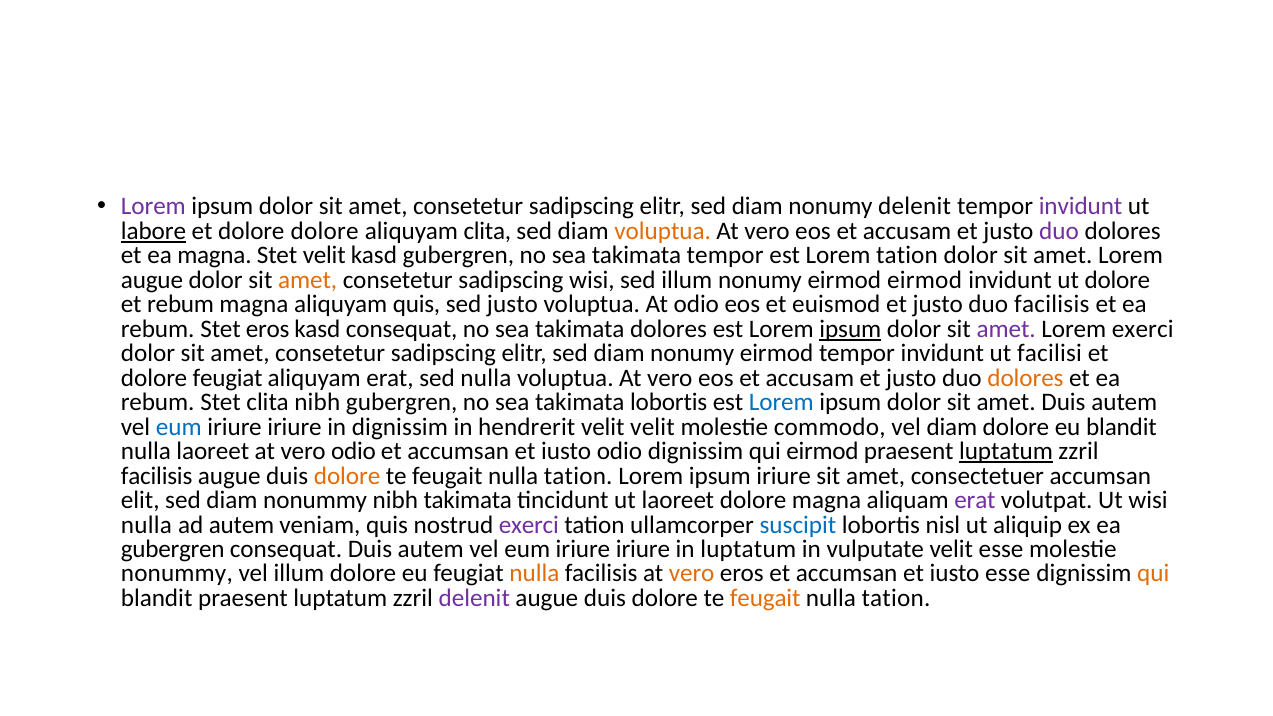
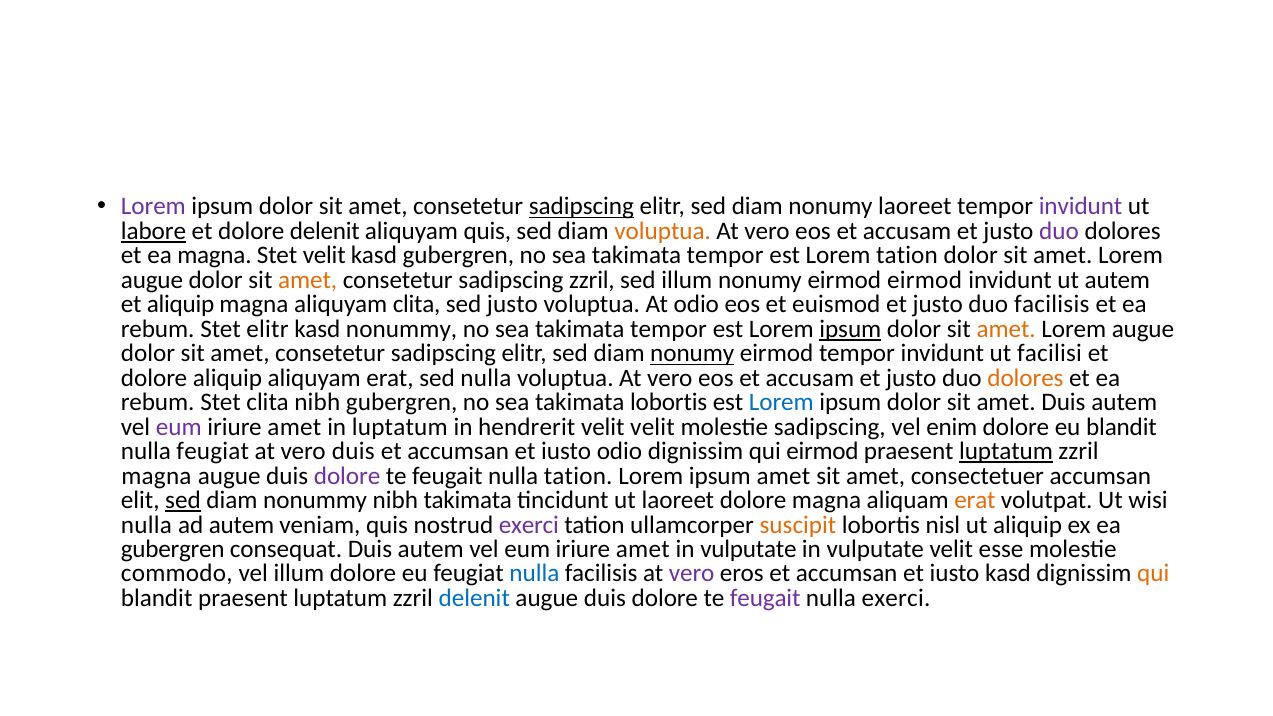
sadipscing at (581, 207) underline: none -> present
nonumy delenit: delenit -> laoreet
dolore dolore: dolore -> delenit
aliquyam clita: clita -> quis
sadipscing wisi: wisi -> zzril
ut dolore: dolore -> autem
et rebum: rebum -> aliquip
aliquyam quis: quis -> clita
Stet eros: eros -> elitr
kasd consequat: consequat -> nonummy
dolores at (669, 329): dolores -> tempor
amet at (1006, 329) colour: purple -> orange
exerci at (1143, 329): exerci -> augue
nonumy at (692, 353) underline: none -> present
dolore feugiat: feugiat -> aliquip
eum at (179, 427) colour: blue -> purple
iriure at (295, 427): iriure -> amet
in dignissim: dignissim -> luptatum
molestie commodo: commodo -> sadipscing
vel diam: diam -> enim
nulla laoreet: laoreet -> feugiat
vero odio: odio -> duis
facilisis at (157, 476): facilisis -> magna
dolore at (347, 476) colour: orange -> purple
ipsum iriure: iriure -> amet
sed at (183, 500) underline: none -> present
erat at (975, 500) colour: purple -> orange
suscipit colour: blue -> orange
iriure at (643, 549): iriure -> amet
luptatum at (748, 549): luptatum -> vulputate
nonummy at (177, 574): nonummy -> commodo
nulla at (534, 574) colour: orange -> blue
vero at (692, 574) colour: orange -> purple
iusto esse: esse -> kasd
delenit at (474, 598) colour: purple -> blue
feugait at (765, 598) colour: orange -> purple
tation at (896, 598): tation -> exerci
